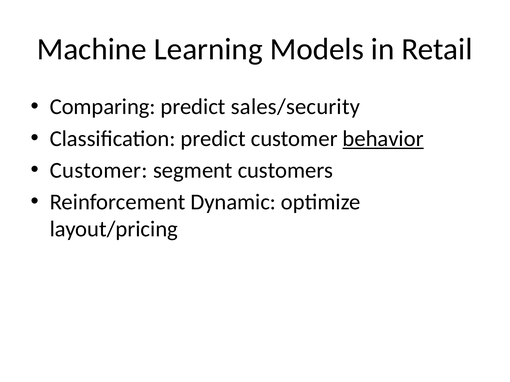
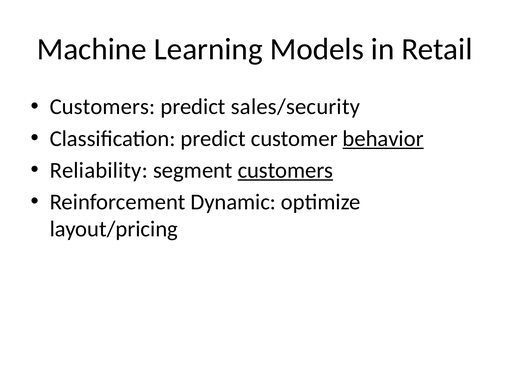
Comparing at (103, 107): Comparing -> Customers
Customer at (99, 170): Customer -> Reliability
customers at (285, 170) underline: none -> present
